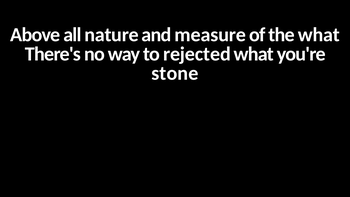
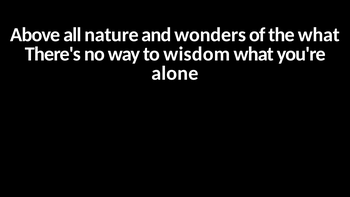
measure: measure -> wonders
rejected: rejected -> wisdom
stone: stone -> alone
